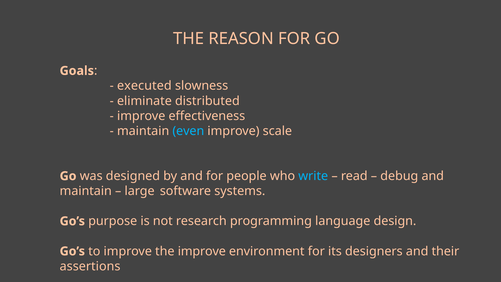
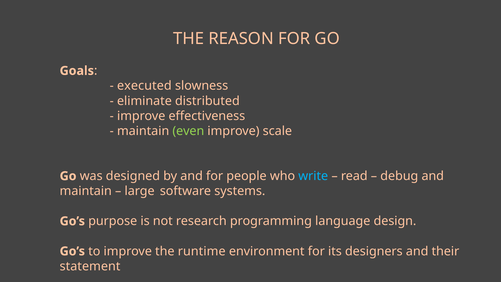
even colour: light blue -> light green
the improve: improve -> runtime
assertions: assertions -> statement
